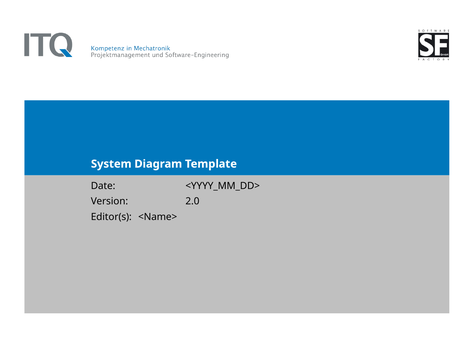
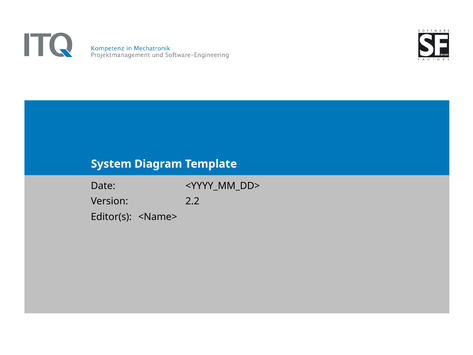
2.0: 2.0 -> 2.2
